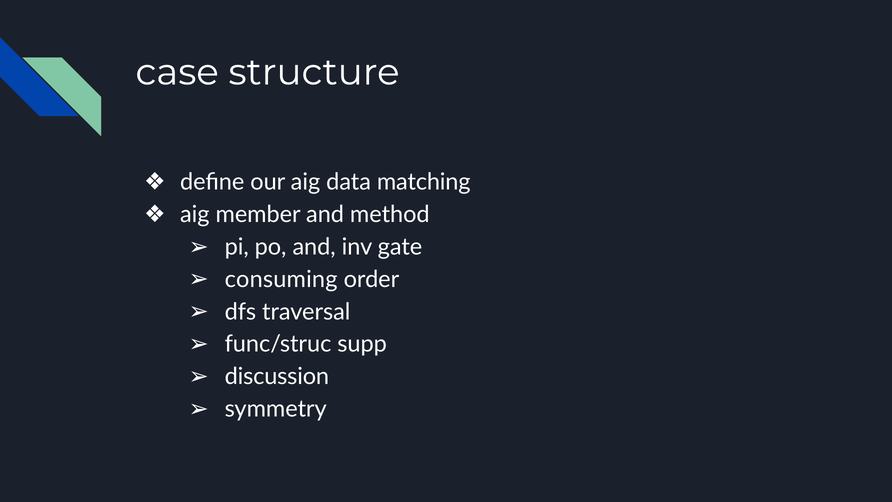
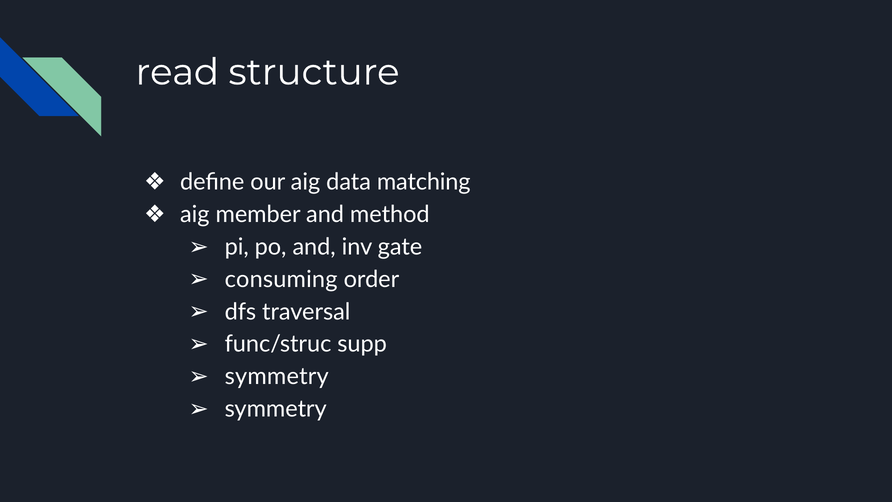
case: case -> read
discussion at (277, 376): discussion -> symmetry
